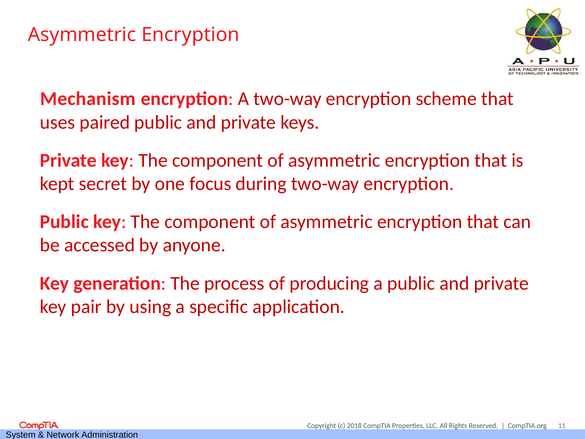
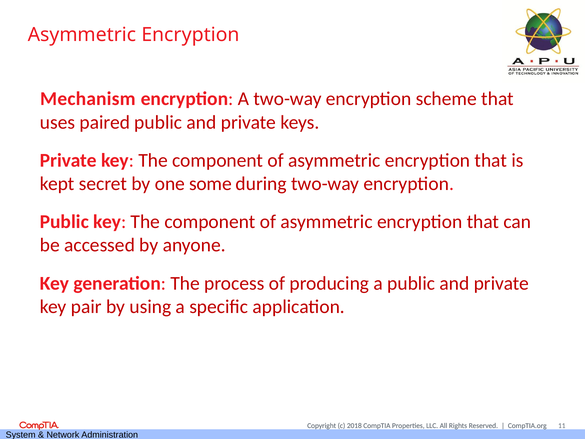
focus: focus -> some
